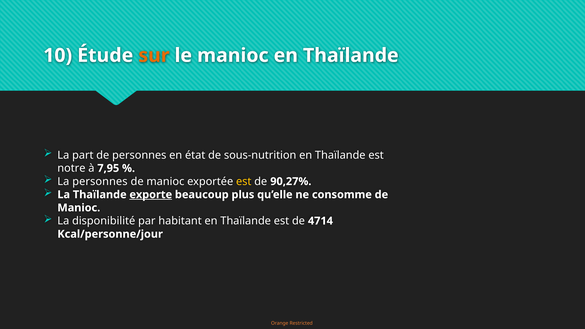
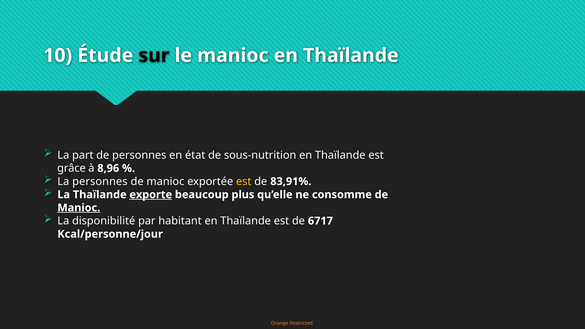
sur colour: orange -> black
notre: notre -> grâce
7,95: 7,95 -> 8,96
90,27%: 90,27% -> 83,91%
Manioc at (79, 208) underline: none -> present
4714: 4714 -> 6717
